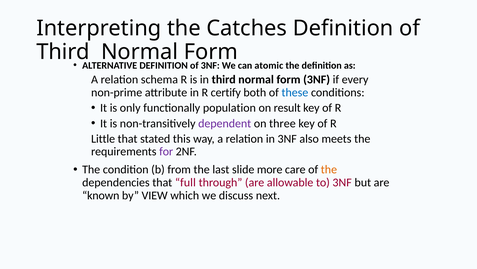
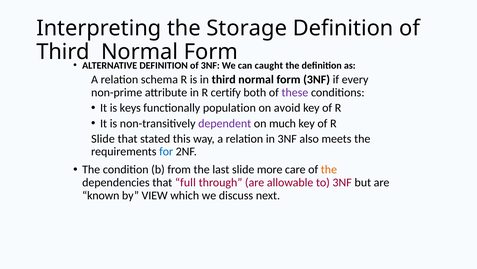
Catches: Catches -> Storage
atomic: atomic -> caught
these colour: blue -> purple
only: only -> keys
result: result -> avoid
three: three -> much
Little at (103, 138): Little -> Slide
for colour: purple -> blue
